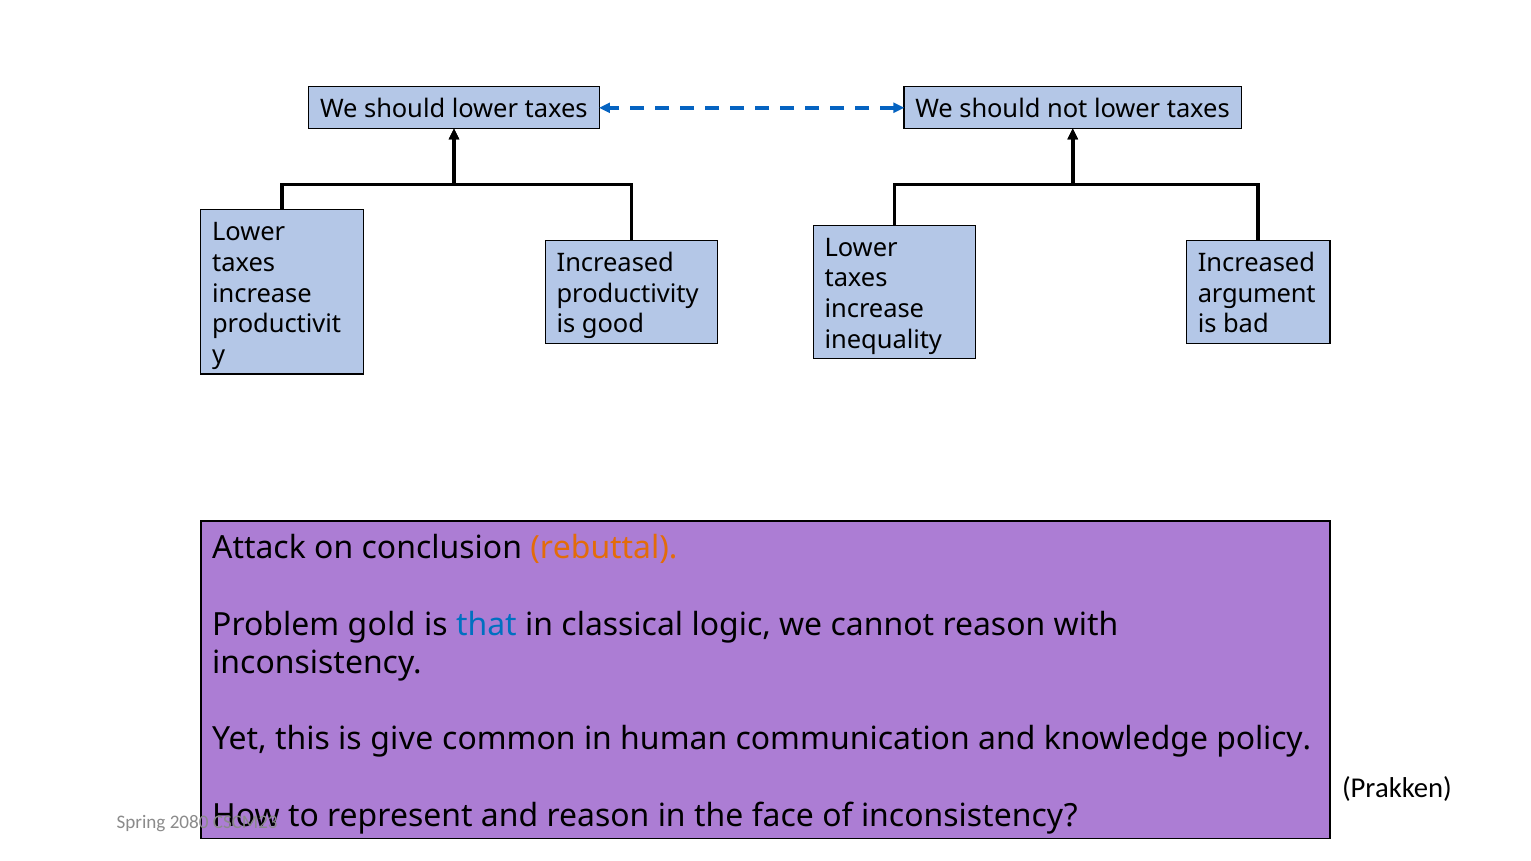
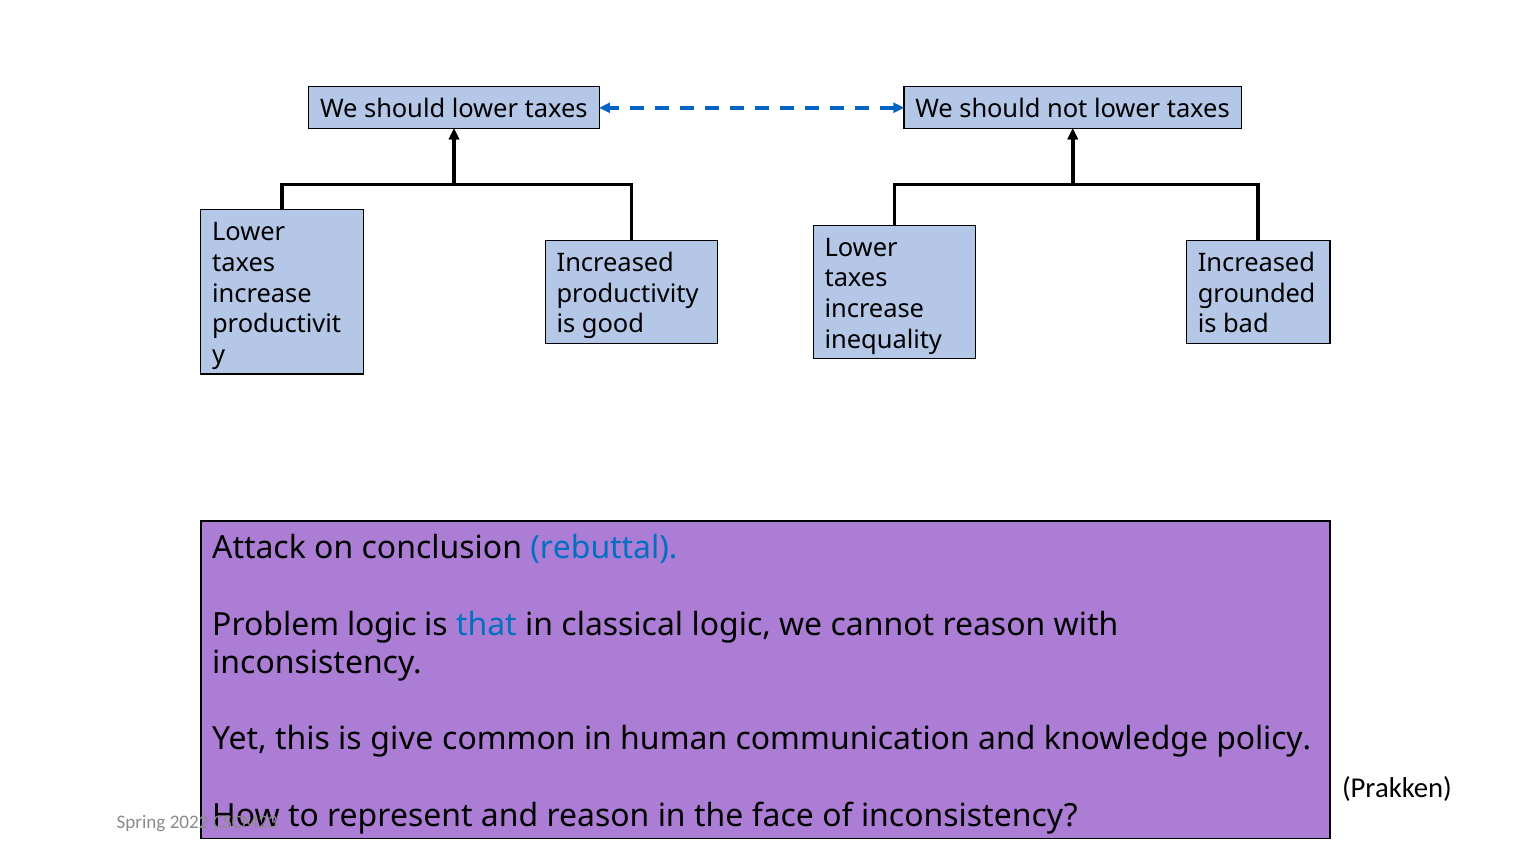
argument: argument -> grounded
rebuttal colour: orange -> blue
Problem gold: gold -> logic
2080: 2080 -> 2022
